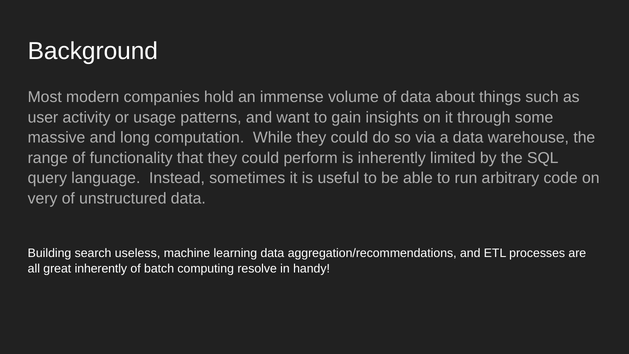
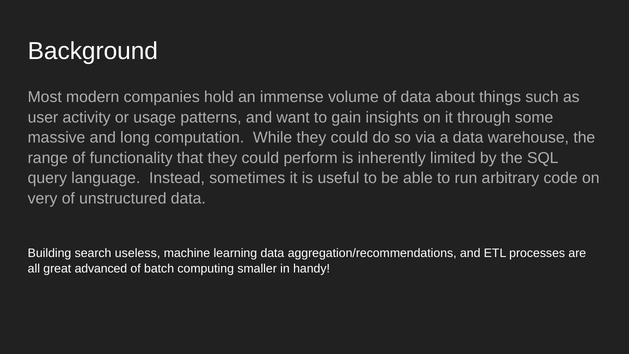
great inherently: inherently -> advanced
resolve: resolve -> smaller
